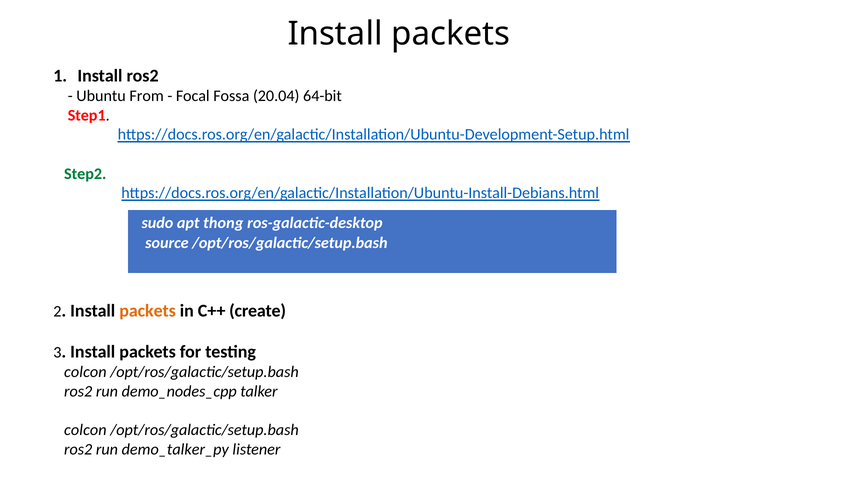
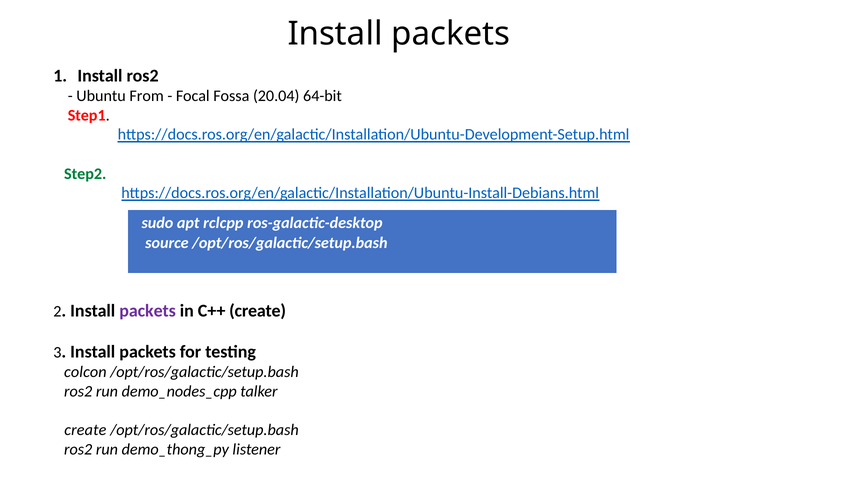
thong: thong -> rclcpp
packets at (148, 311) colour: orange -> purple
colcon at (85, 430): colcon -> create
demo_talker_py: demo_talker_py -> demo_thong_py
